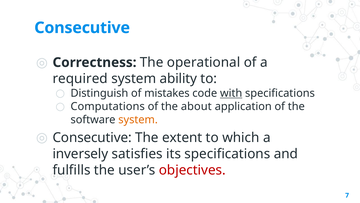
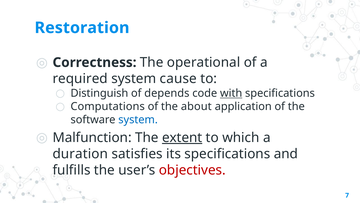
Consecutive at (82, 28): Consecutive -> Restoration
ability: ability -> cause
mistakes: mistakes -> depends
system at (138, 119) colour: orange -> blue
Consecutive at (92, 137): Consecutive -> Malfunction
extent underline: none -> present
inversely: inversely -> duration
